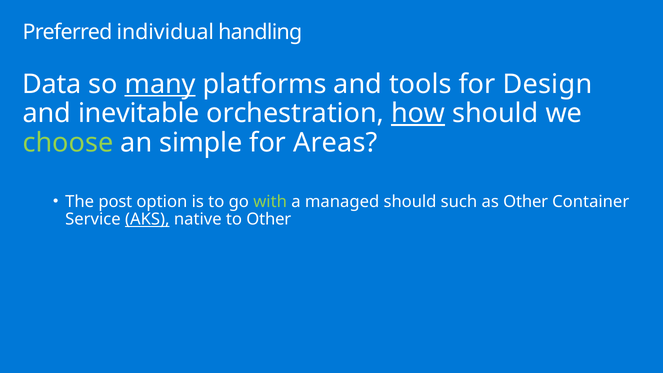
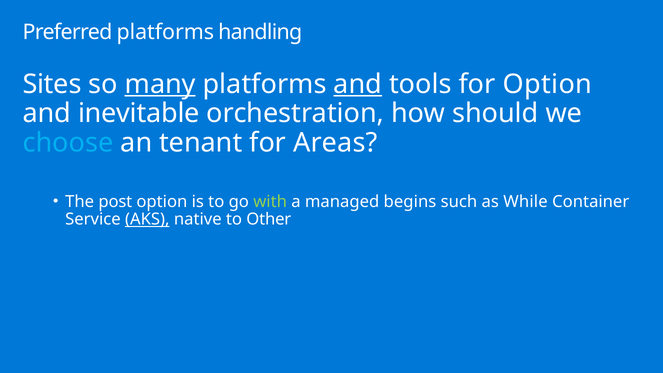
Preferred individual: individual -> platforms
Data: Data -> Sites
and at (358, 84) underline: none -> present
for Design: Design -> Option
how underline: present -> none
choose colour: light green -> light blue
simple: simple -> tenant
managed should: should -> begins
as Other: Other -> While
